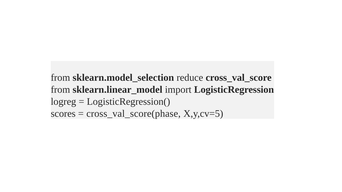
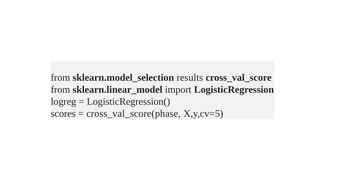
reduce: reduce -> results
